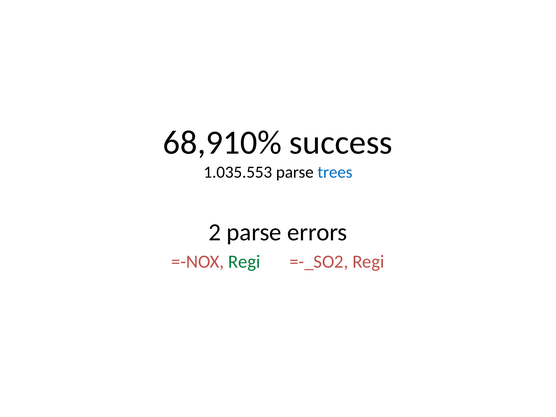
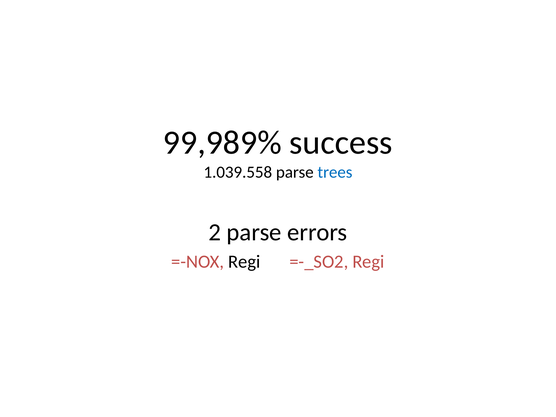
68,910%: 68,910% -> 99,989%
1.035.553: 1.035.553 -> 1.039.558
Regi at (244, 262) colour: green -> black
